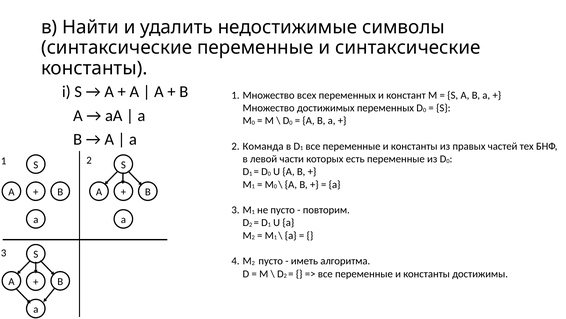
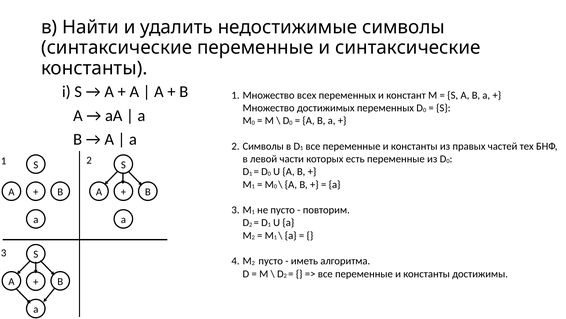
2 Команда: Команда -> Символы
